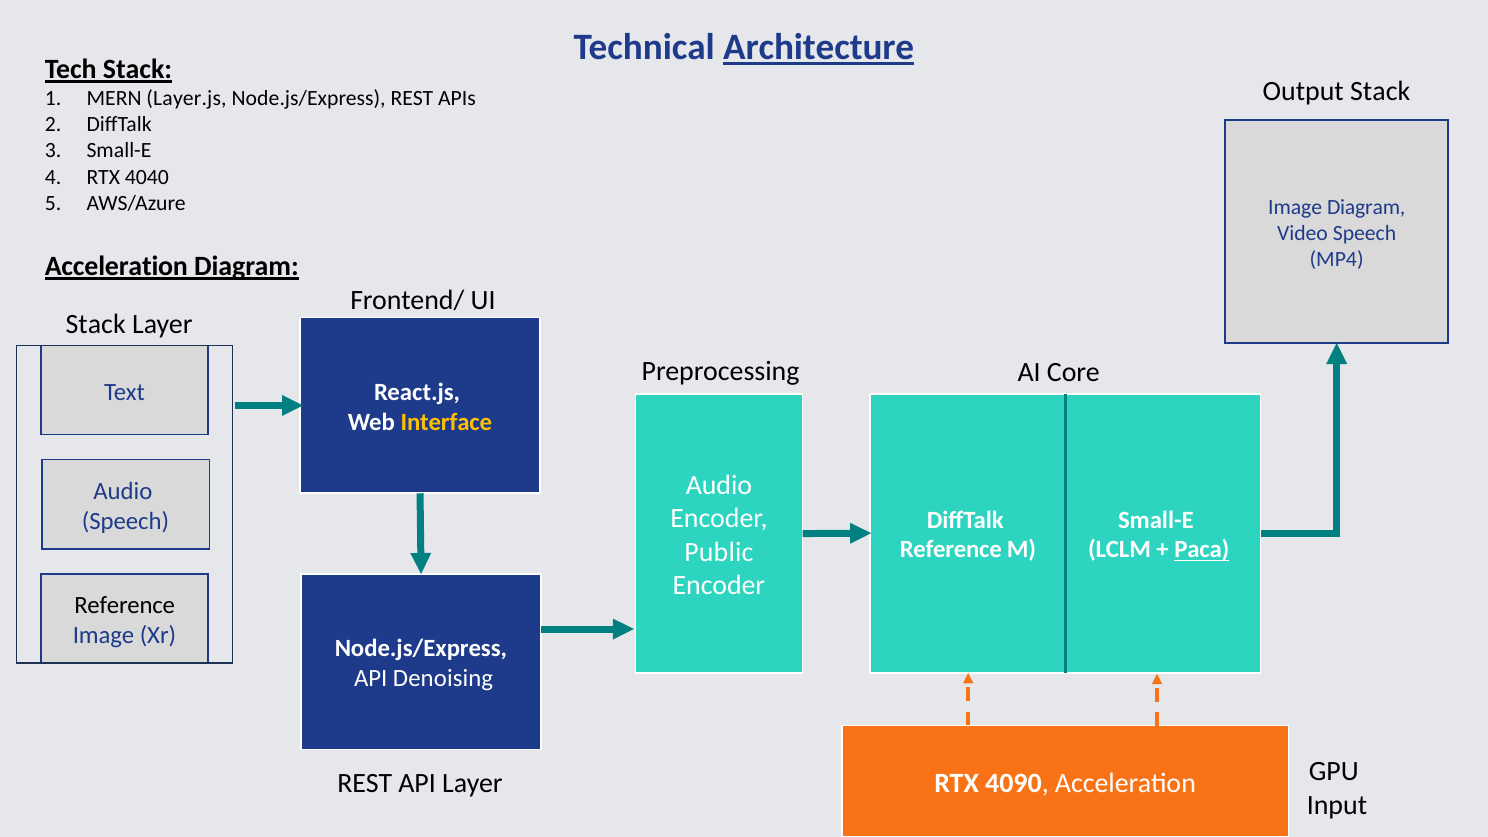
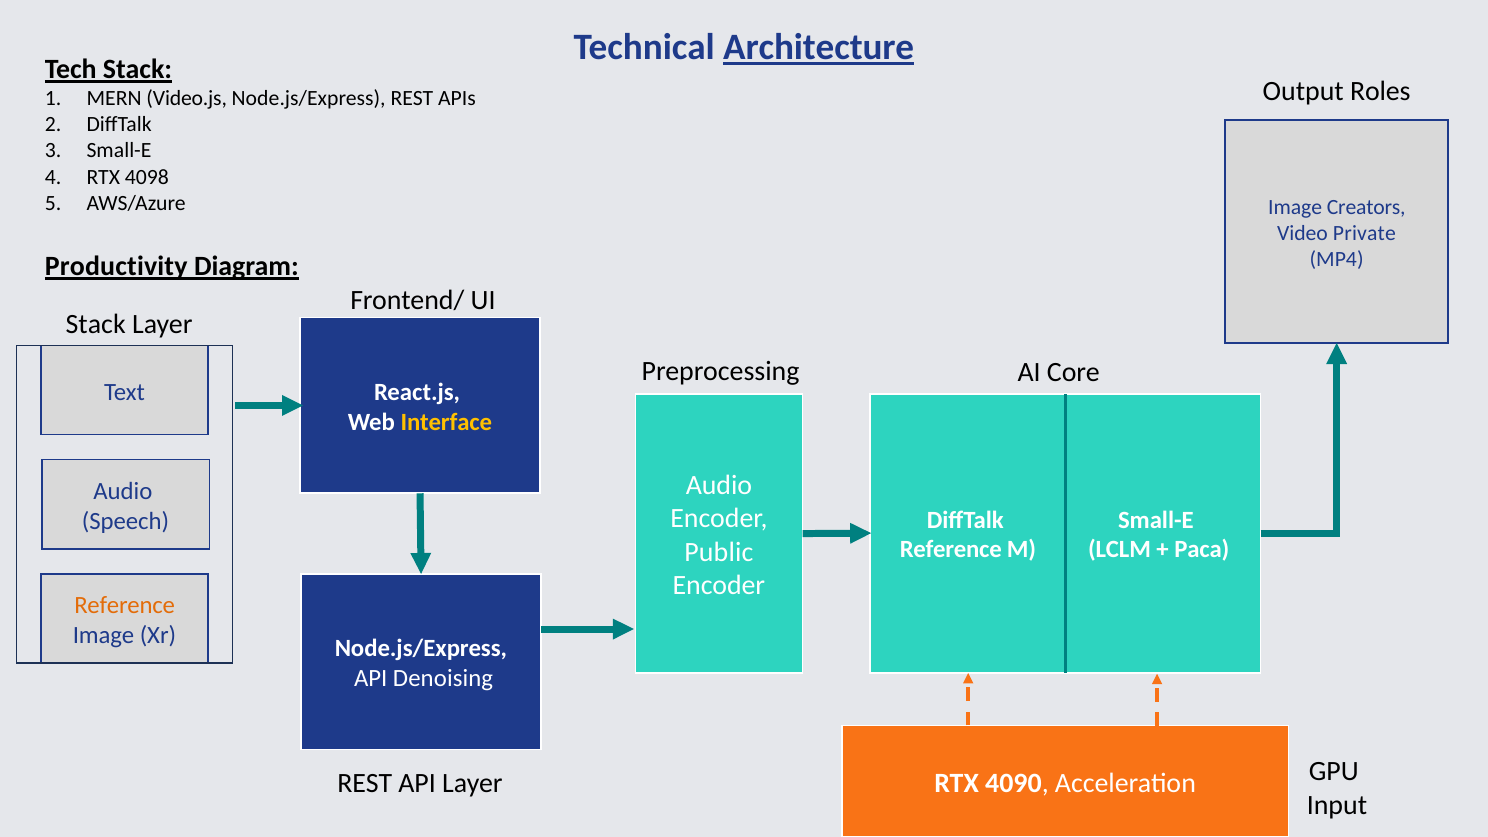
Output Stack: Stack -> Roles
Layer.js: Layer.js -> Video.js
4040: 4040 -> 4098
Image Diagram: Diagram -> Creators
Video Speech: Speech -> Private
Acceleration at (116, 267): Acceleration -> Productivity
Paca underline: present -> none
Reference at (125, 605) colour: black -> orange
